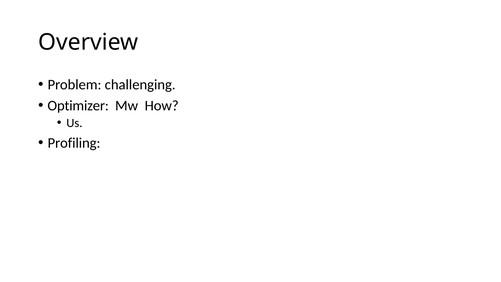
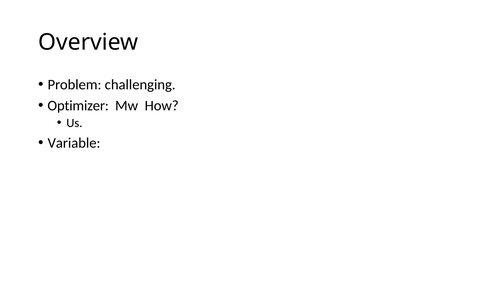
Profiling: Profiling -> Variable
